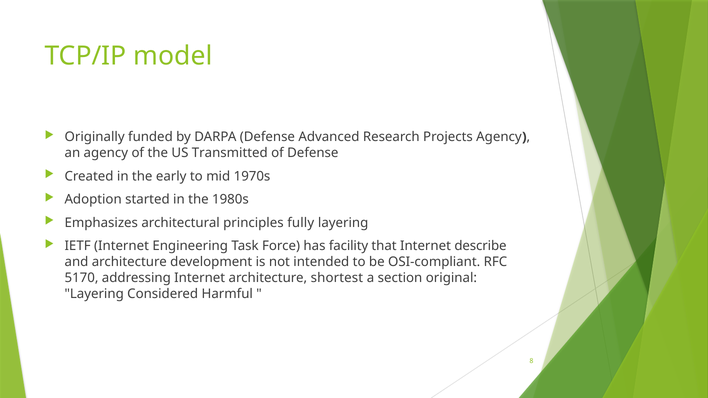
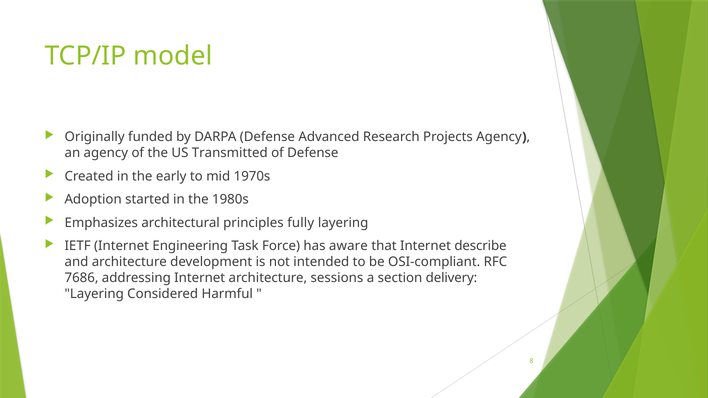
facility: facility -> aware
5170: 5170 -> 7686
shortest: shortest -> sessions
original: original -> delivery
